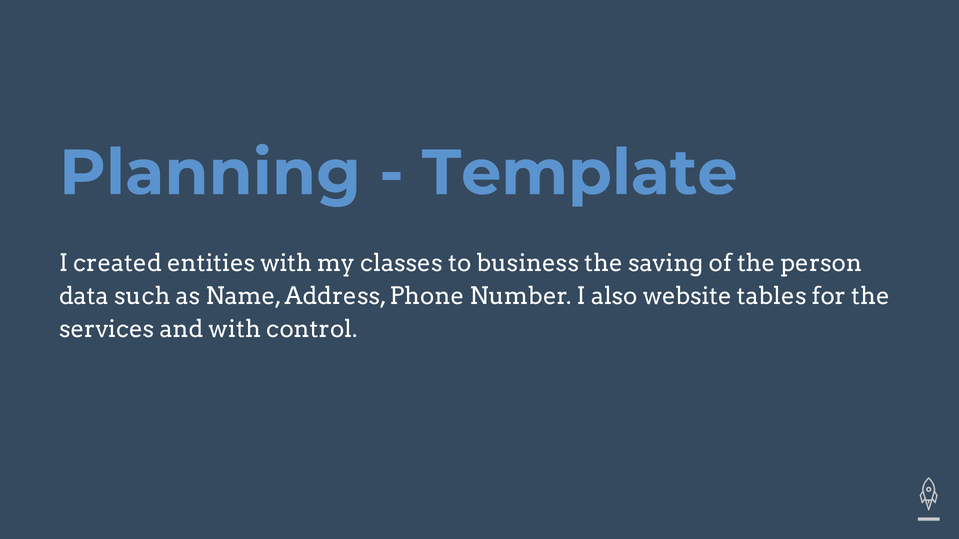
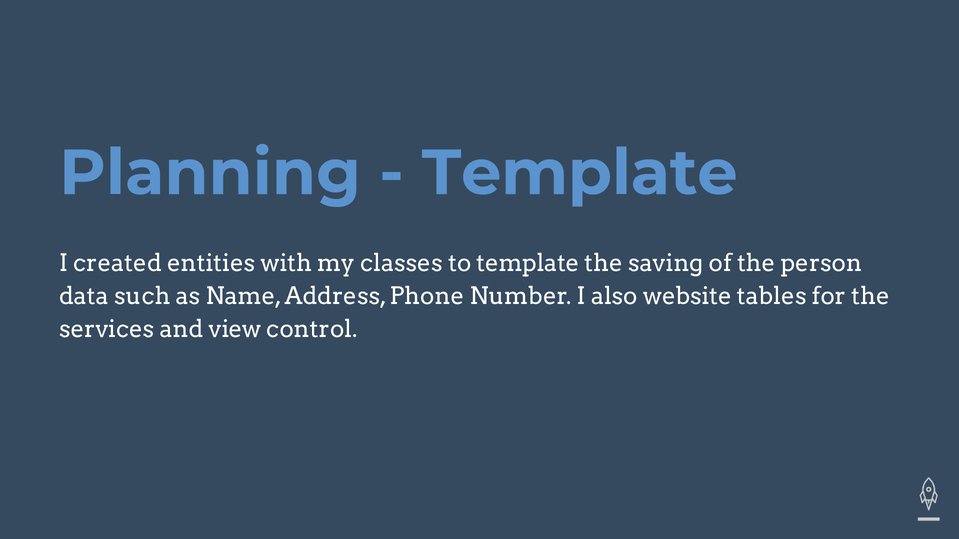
to business: business -> template
and with: with -> view
